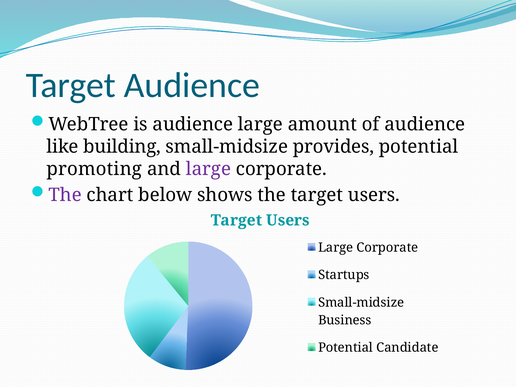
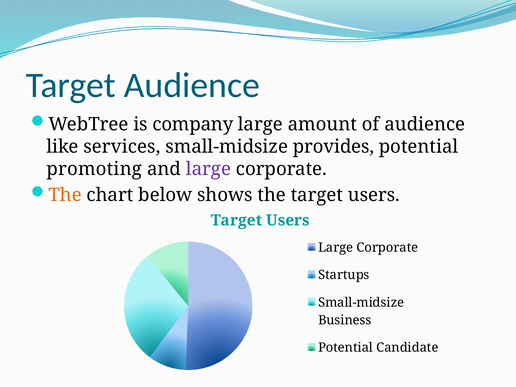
is audience: audience -> company
building: building -> services
The at (65, 195) colour: purple -> orange
